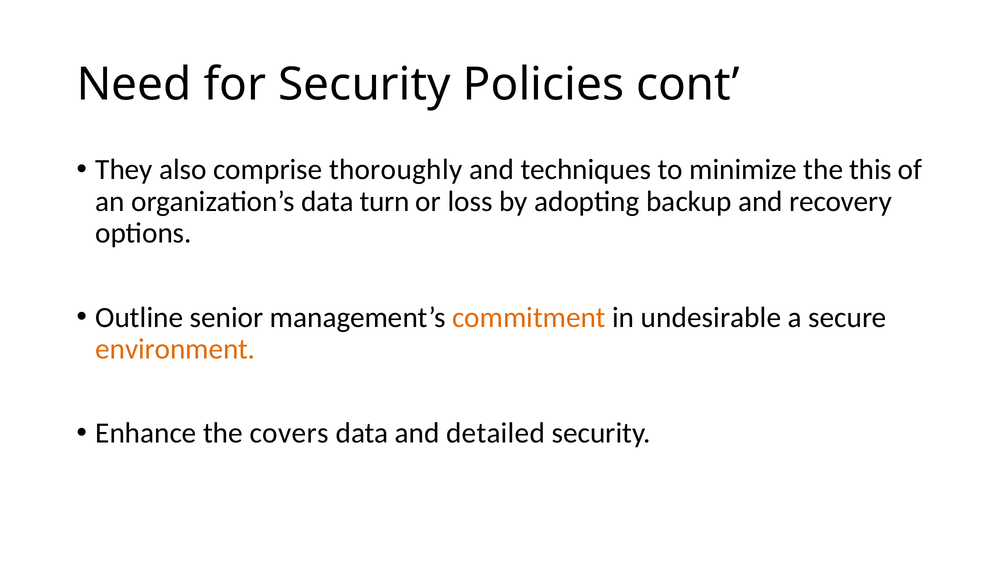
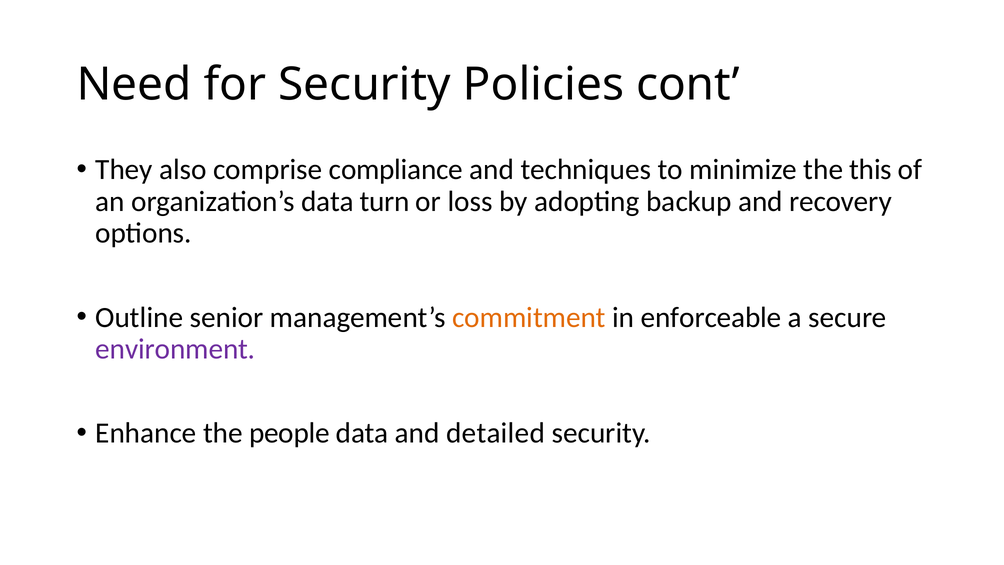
thoroughly: thoroughly -> compliance
undesirable: undesirable -> enforceable
environment colour: orange -> purple
covers: covers -> people
